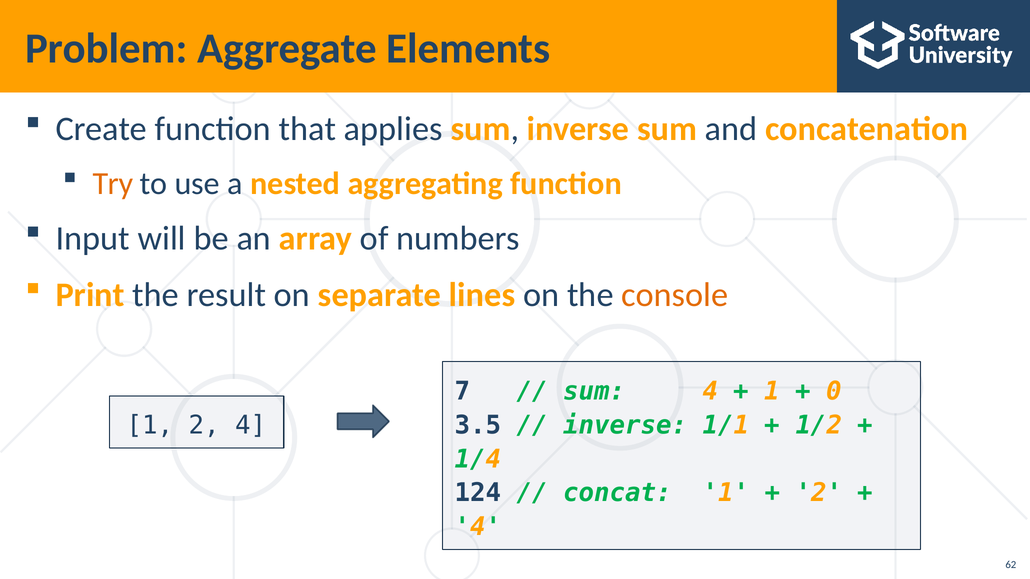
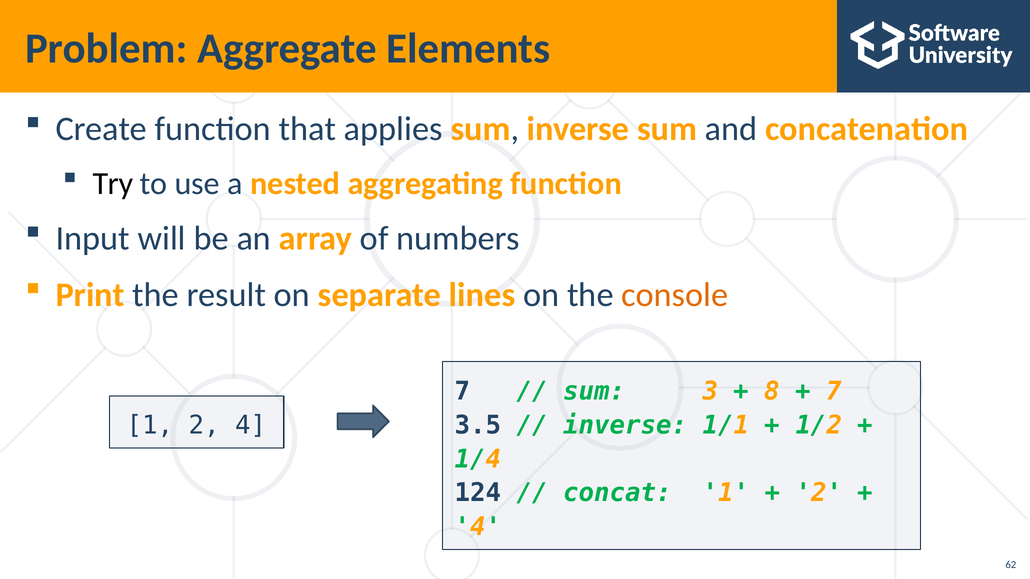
Try colour: orange -> black
sum 4: 4 -> 3
1 at (772, 391): 1 -> 8
0 at (834, 391): 0 -> 7
